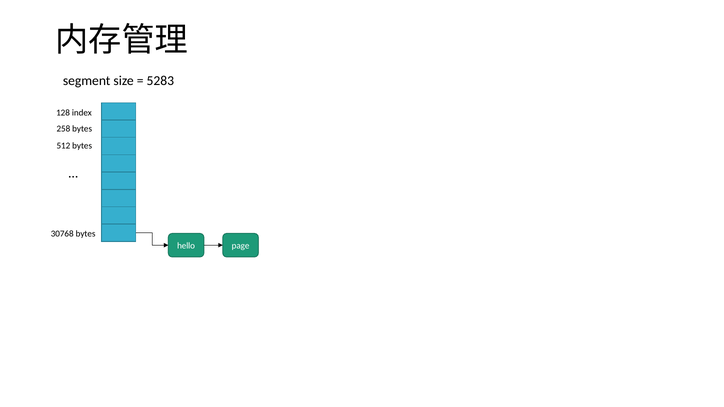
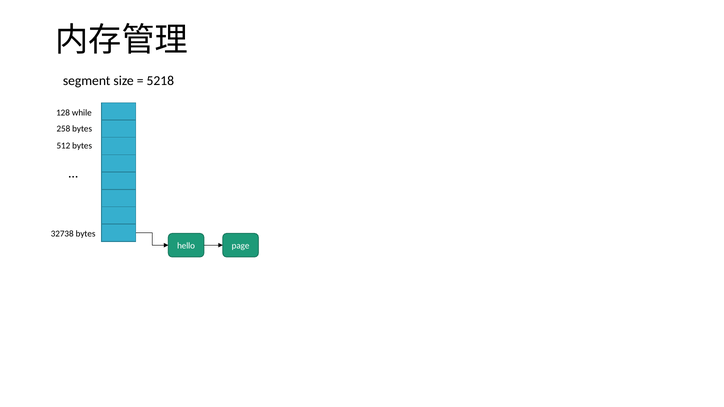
5283: 5283 -> 5218
index: index -> while
30768: 30768 -> 32738
